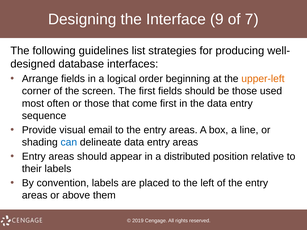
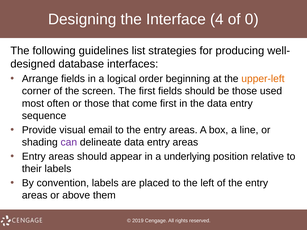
9: 9 -> 4
7: 7 -> 0
can colour: blue -> purple
distributed: distributed -> underlying
